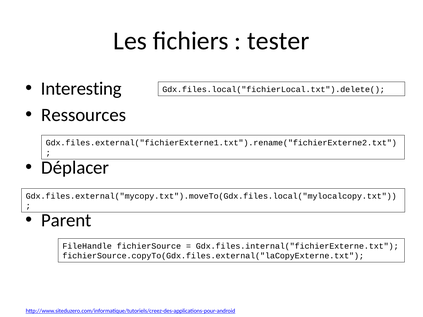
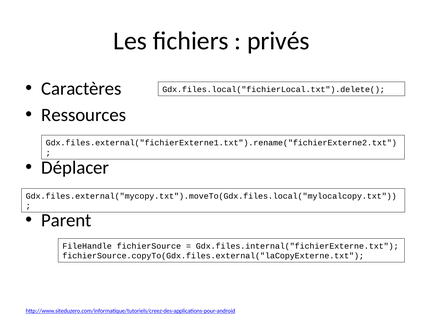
tester: tester -> privés
Interesting: Interesting -> Caractères
